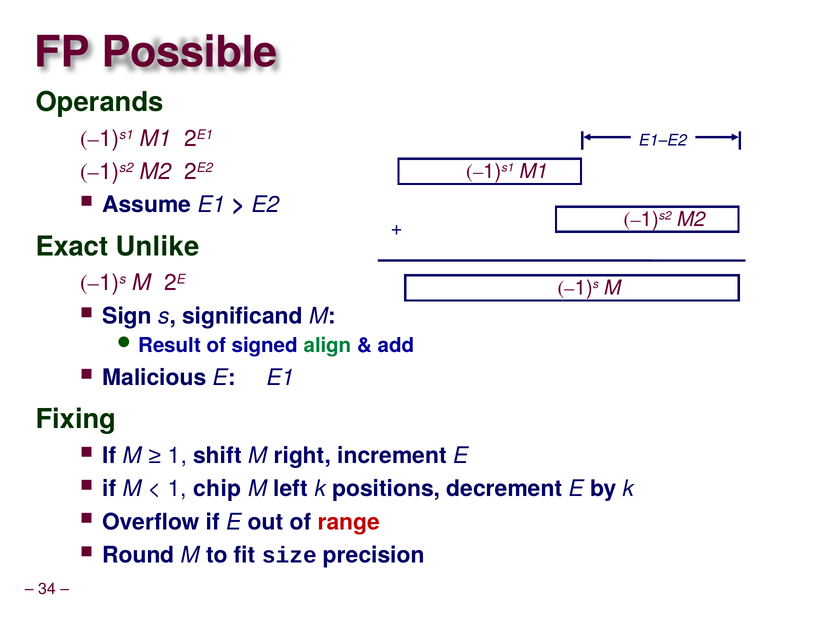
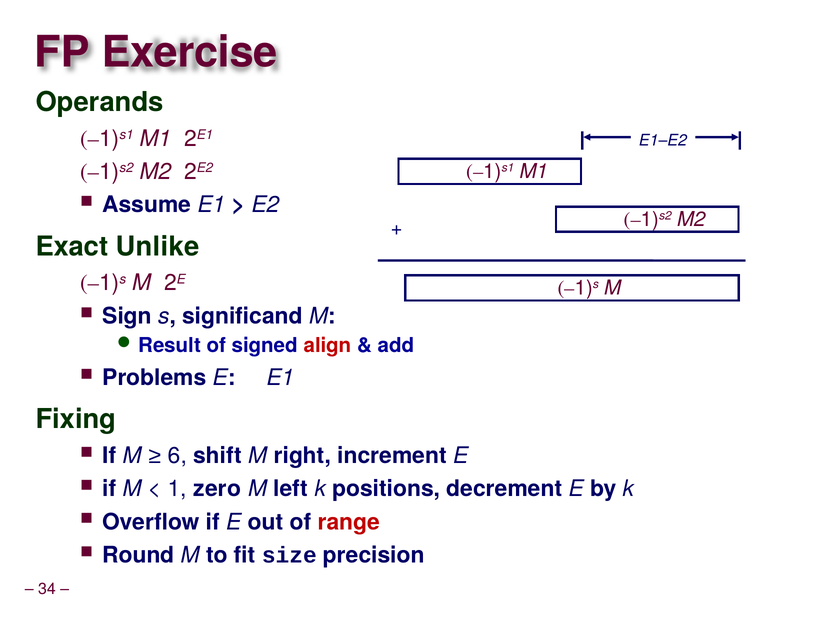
Possible: Possible -> Exercise
align colour: green -> red
Malicious: Malicious -> Problems
1 at (177, 455): 1 -> 6
chip: chip -> zero
